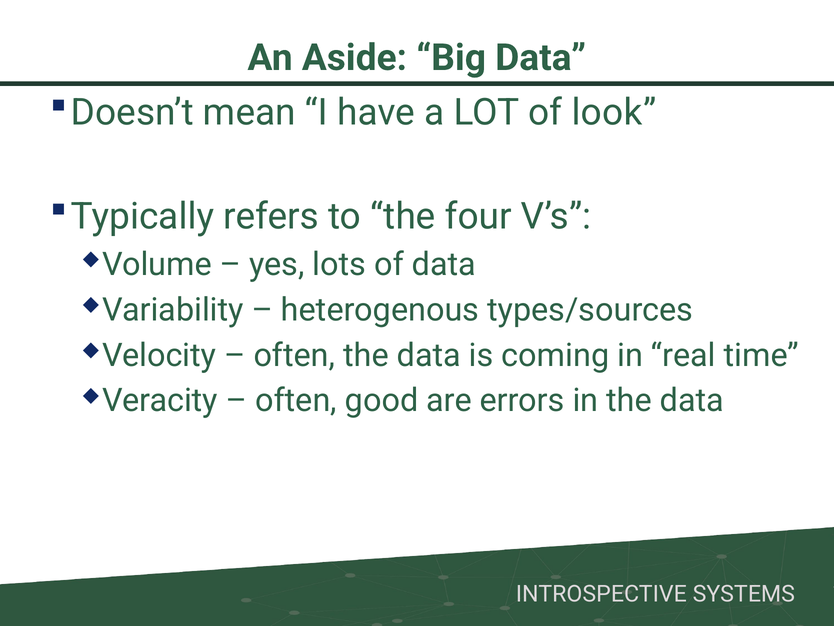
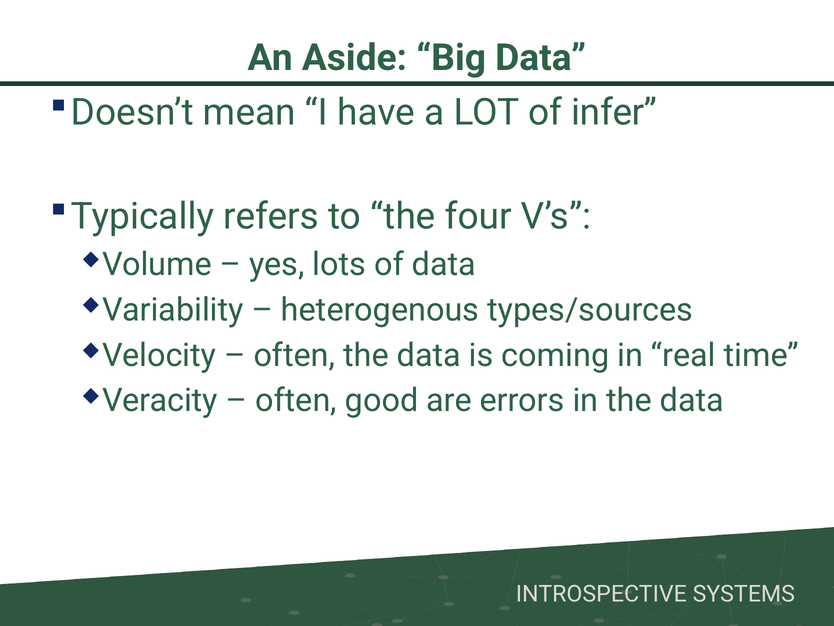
look: look -> infer
